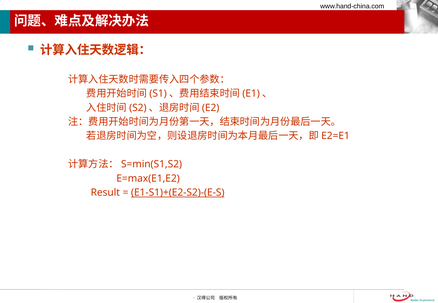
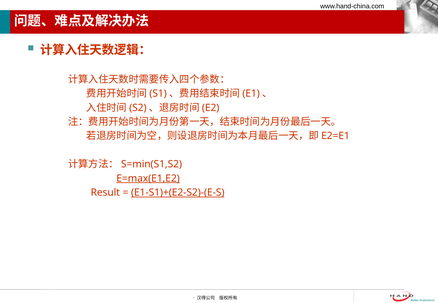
E=max(E1,E2 underline: none -> present
